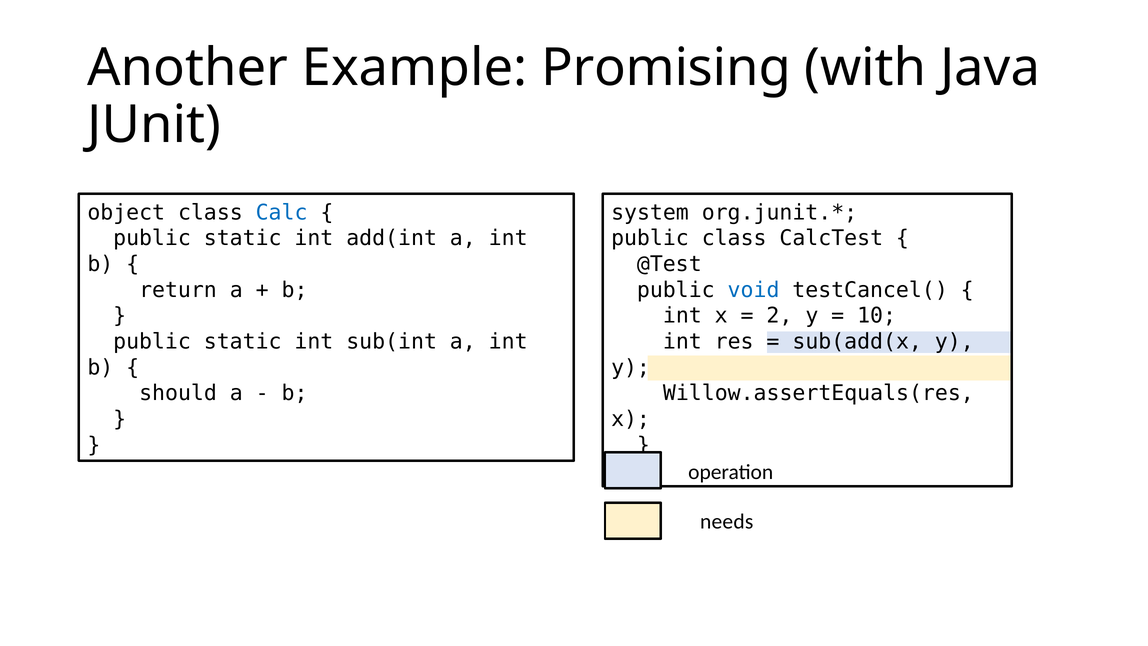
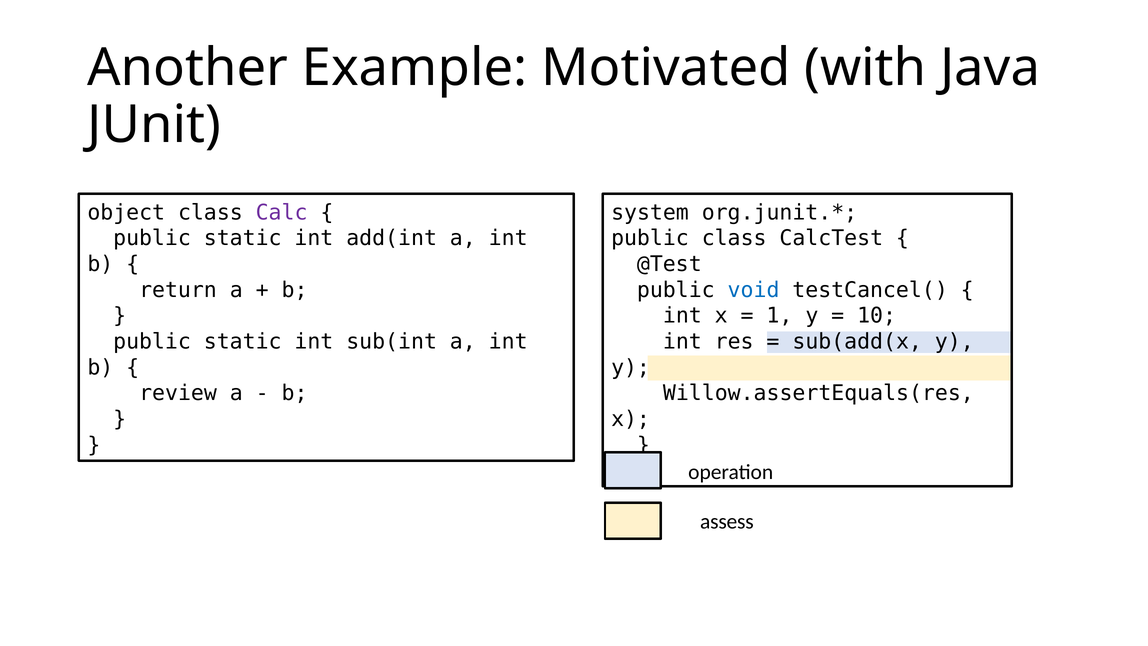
Promising: Promising -> Motivated
Calc colour: blue -> purple
2: 2 -> 1
should: should -> review
needs: needs -> assess
